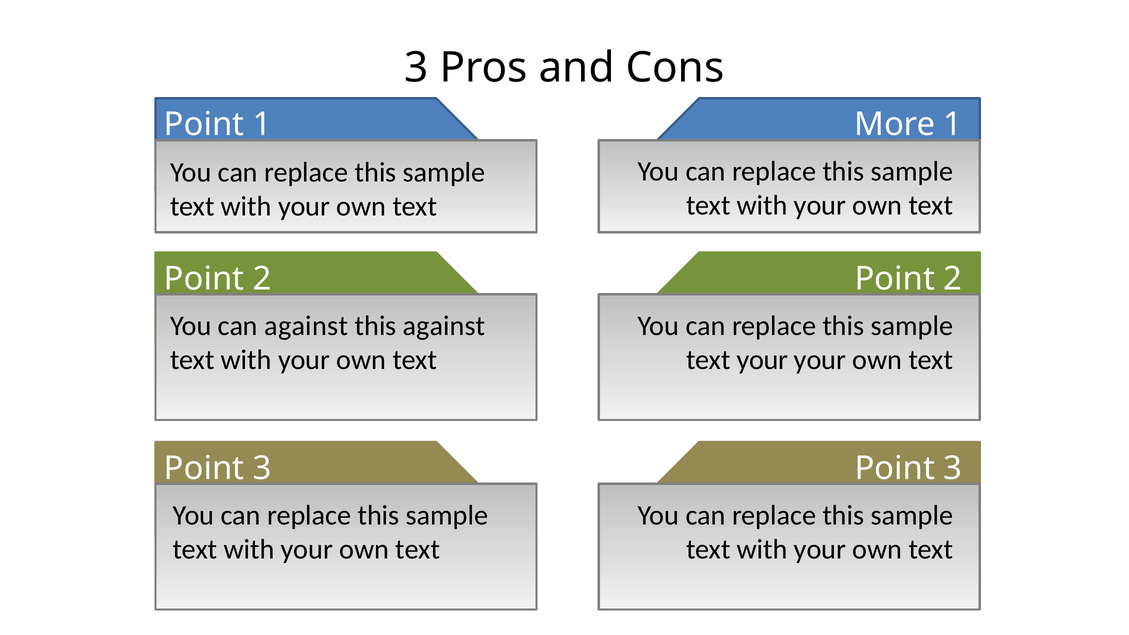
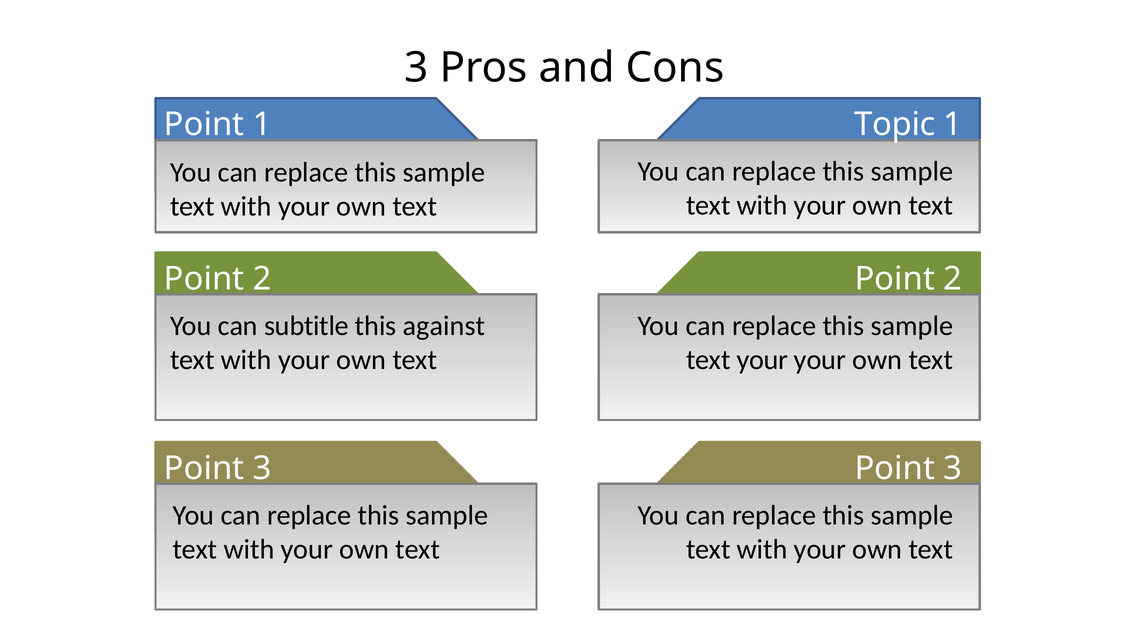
More: More -> Topic
can against: against -> subtitle
